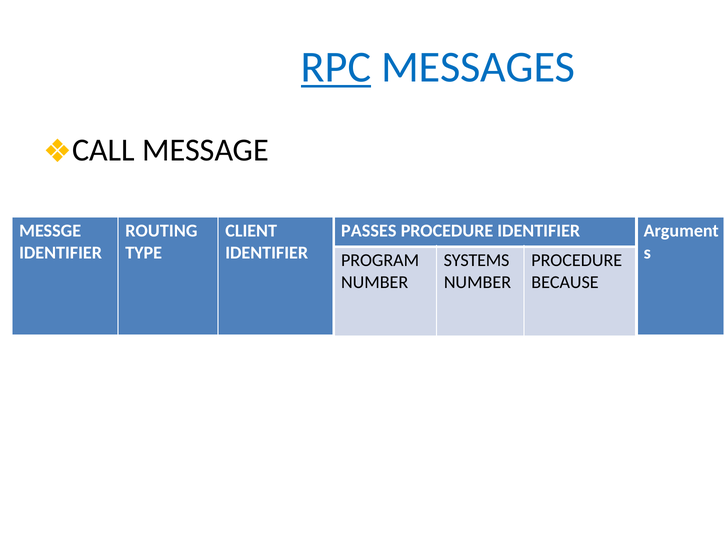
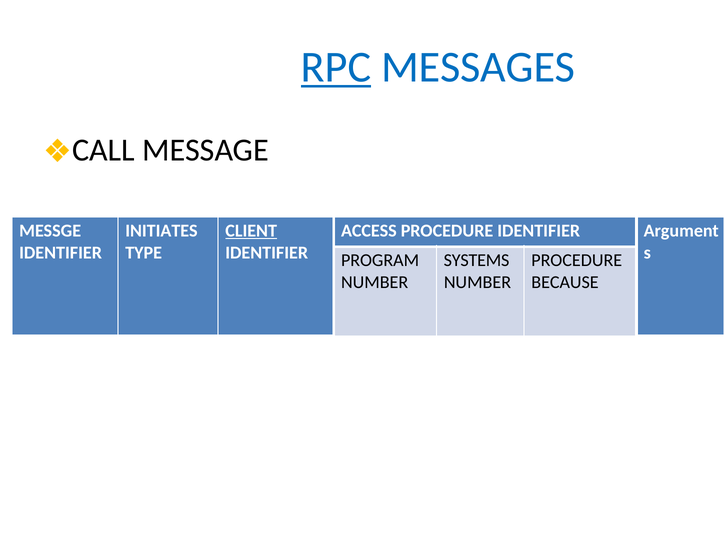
ROUTING: ROUTING -> INITIATES
CLIENT underline: none -> present
PASSES: PASSES -> ACCESS
